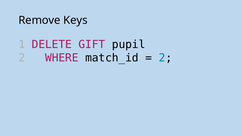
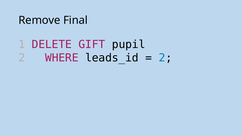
Keys: Keys -> Final
match_id: match_id -> leads_id
